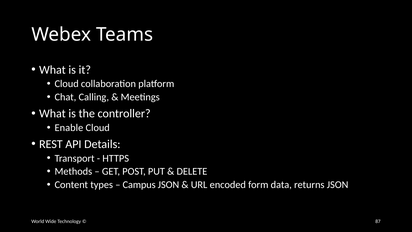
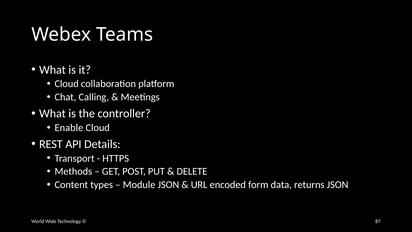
Campus: Campus -> Module
